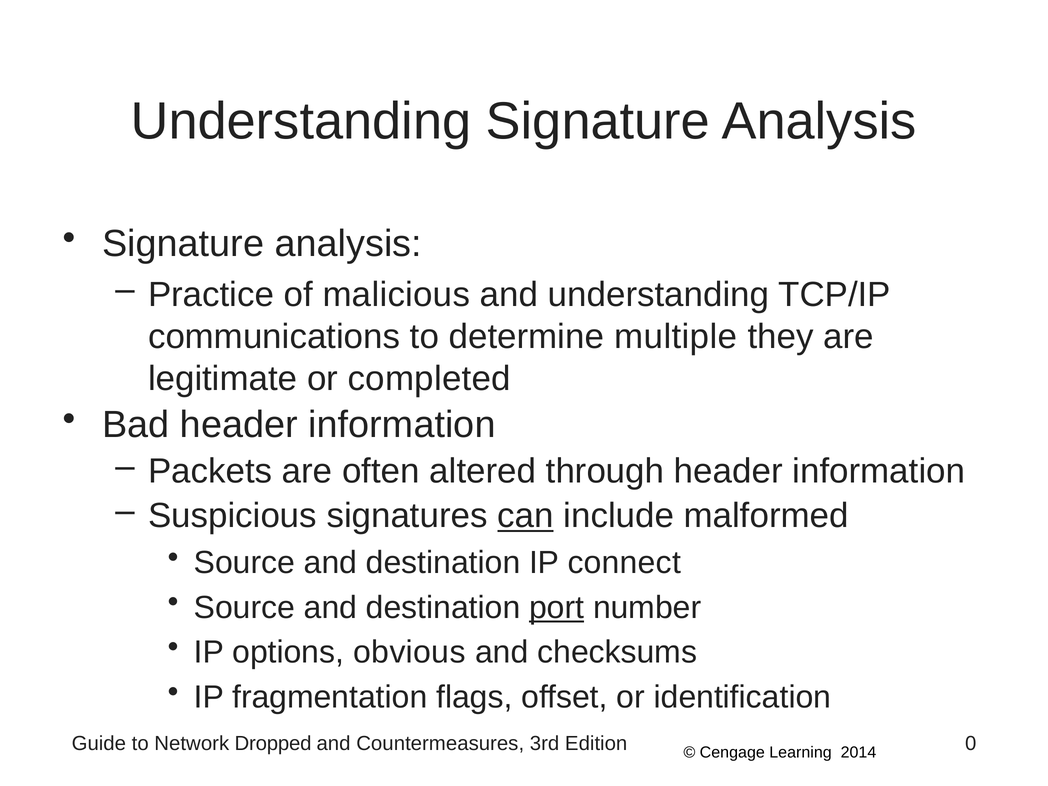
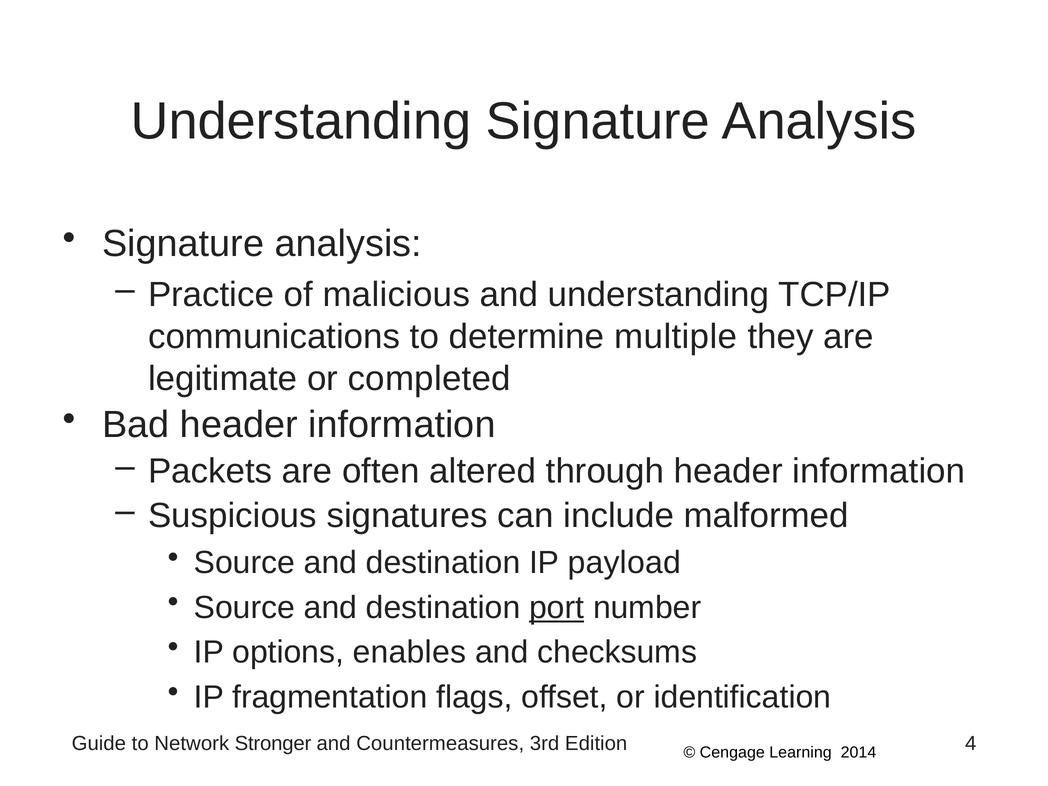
can underline: present -> none
connect: connect -> payload
obvious: obvious -> enables
Dropped: Dropped -> Stronger
0: 0 -> 4
